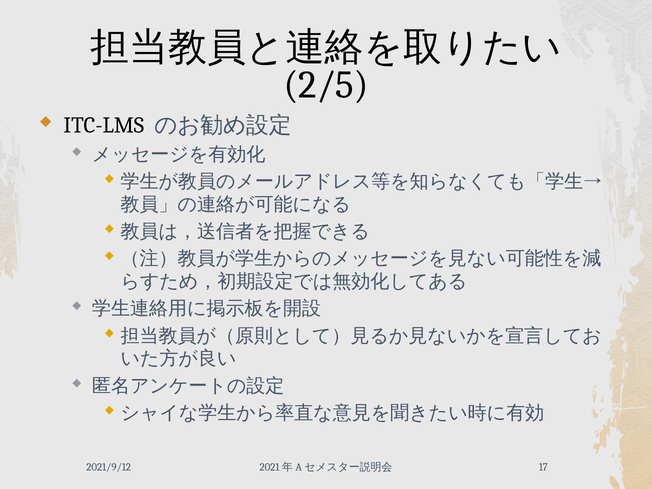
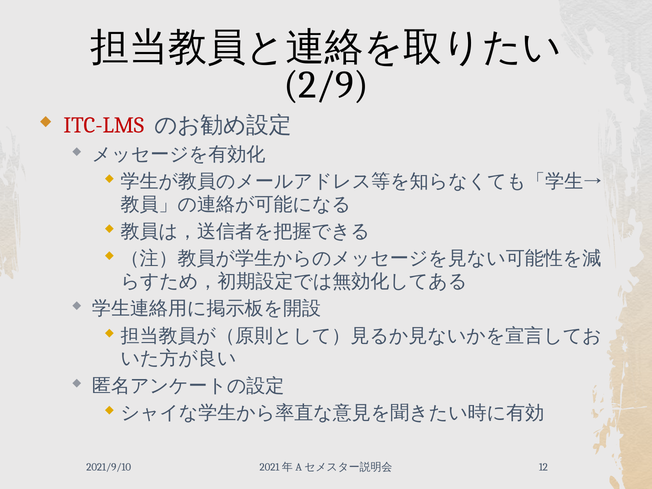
2/5: 2/5 -> 2/9
ITC-LMS colour: black -> red
2021/9/12: 2021/9/12 -> 2021/9/10
17: 17 -> 12
